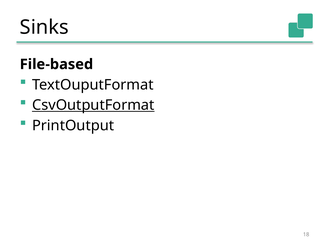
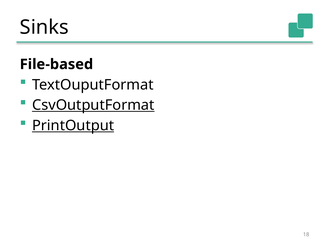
PrintOutput underline: none -> present
